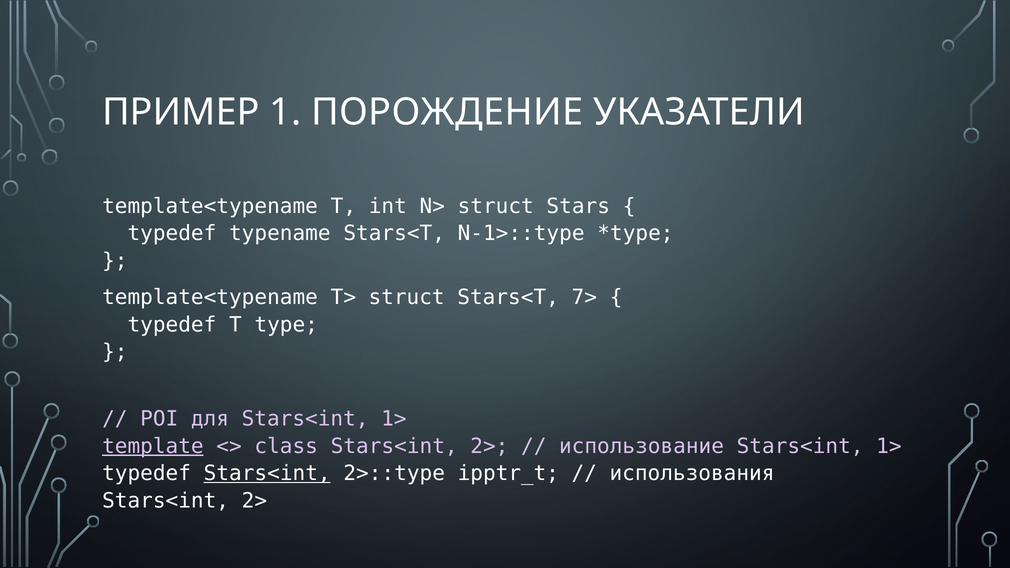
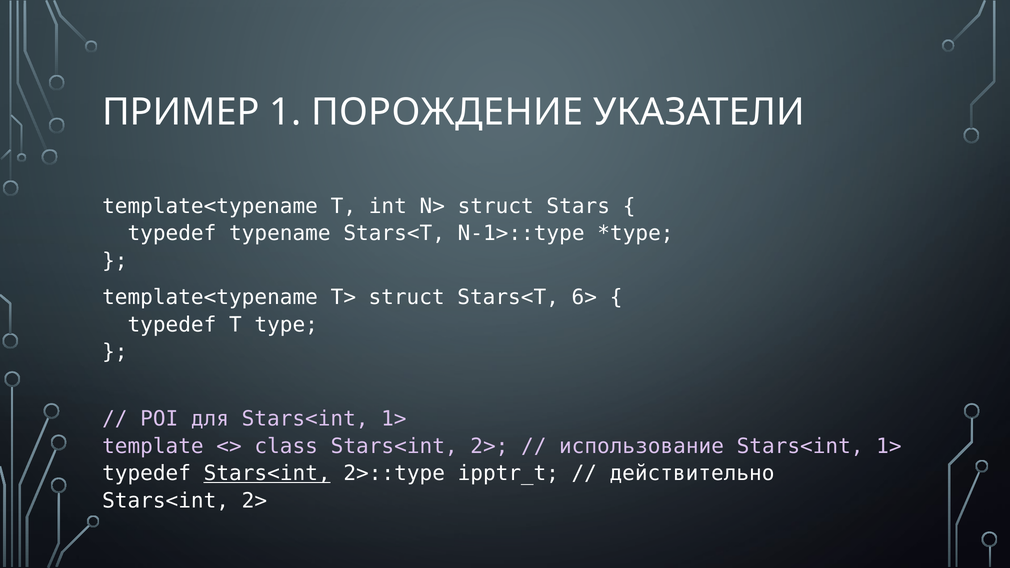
7>: 7> -> 6>
template underline: present -> none
использования: использования -> действительно
